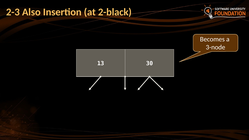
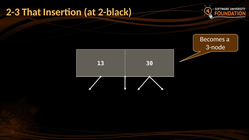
Also: Also -> That
